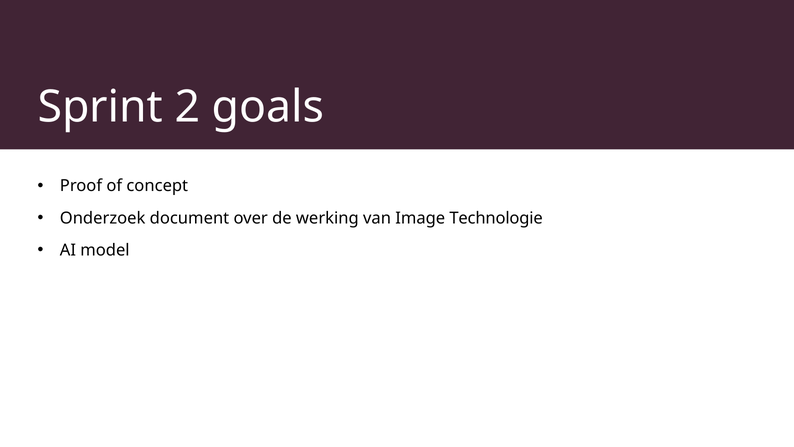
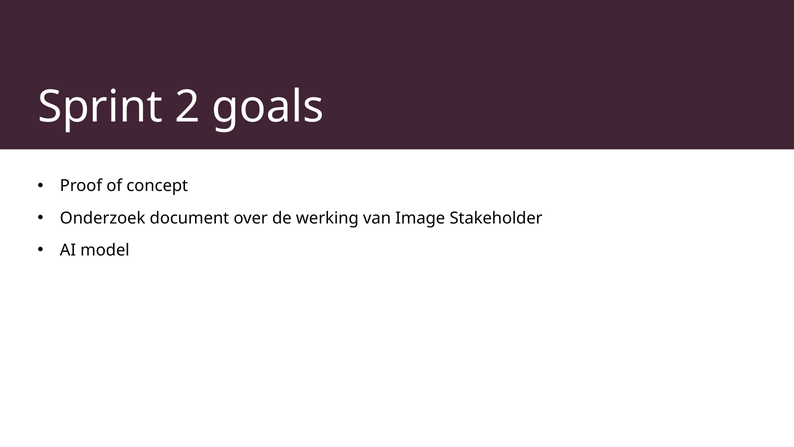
Technologie: Technologie -> Stakeholder
